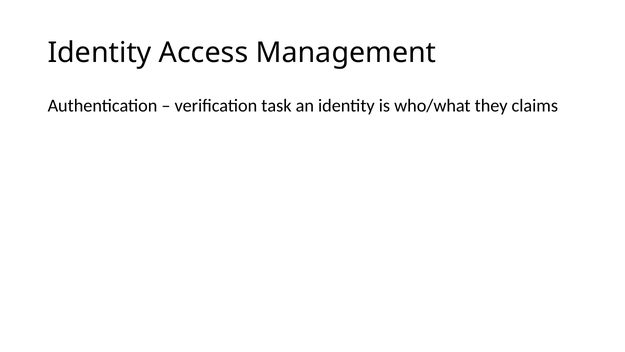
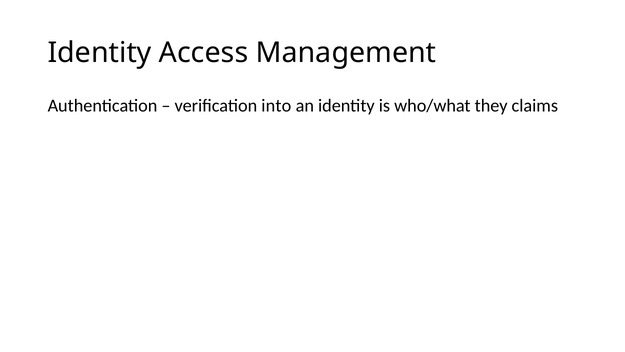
task: task -> into
